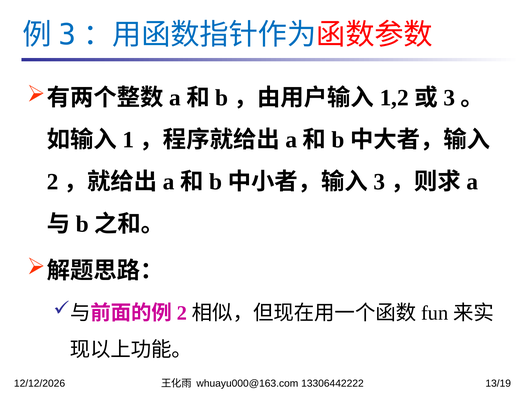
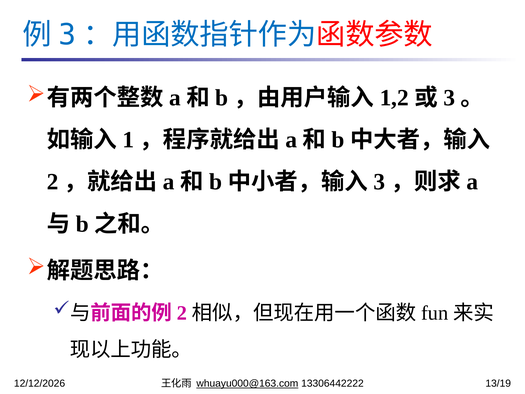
whuayu000@163.com underline: none -> present
